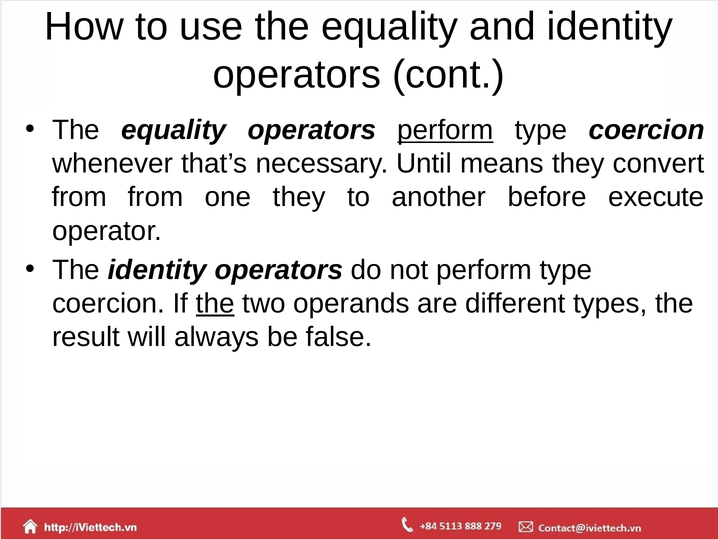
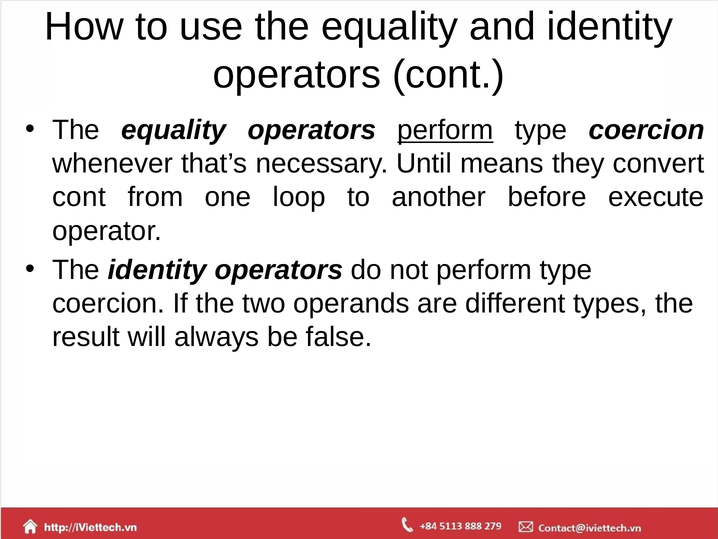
from at (79, 197): from -> cont
one they: they -> loop
the at (215, 303) underline: present -> none
